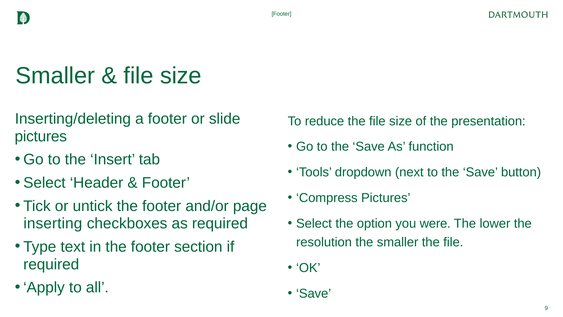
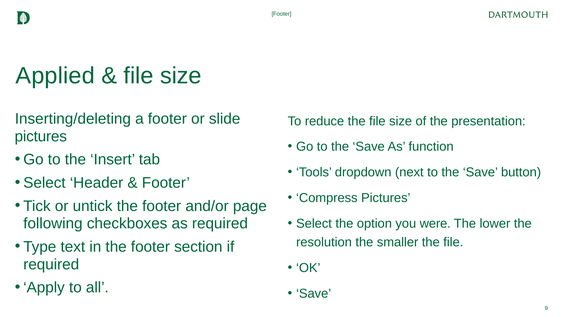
Smaller at (55, 76): Smaller -> Applied
inserting: inserting -> following
